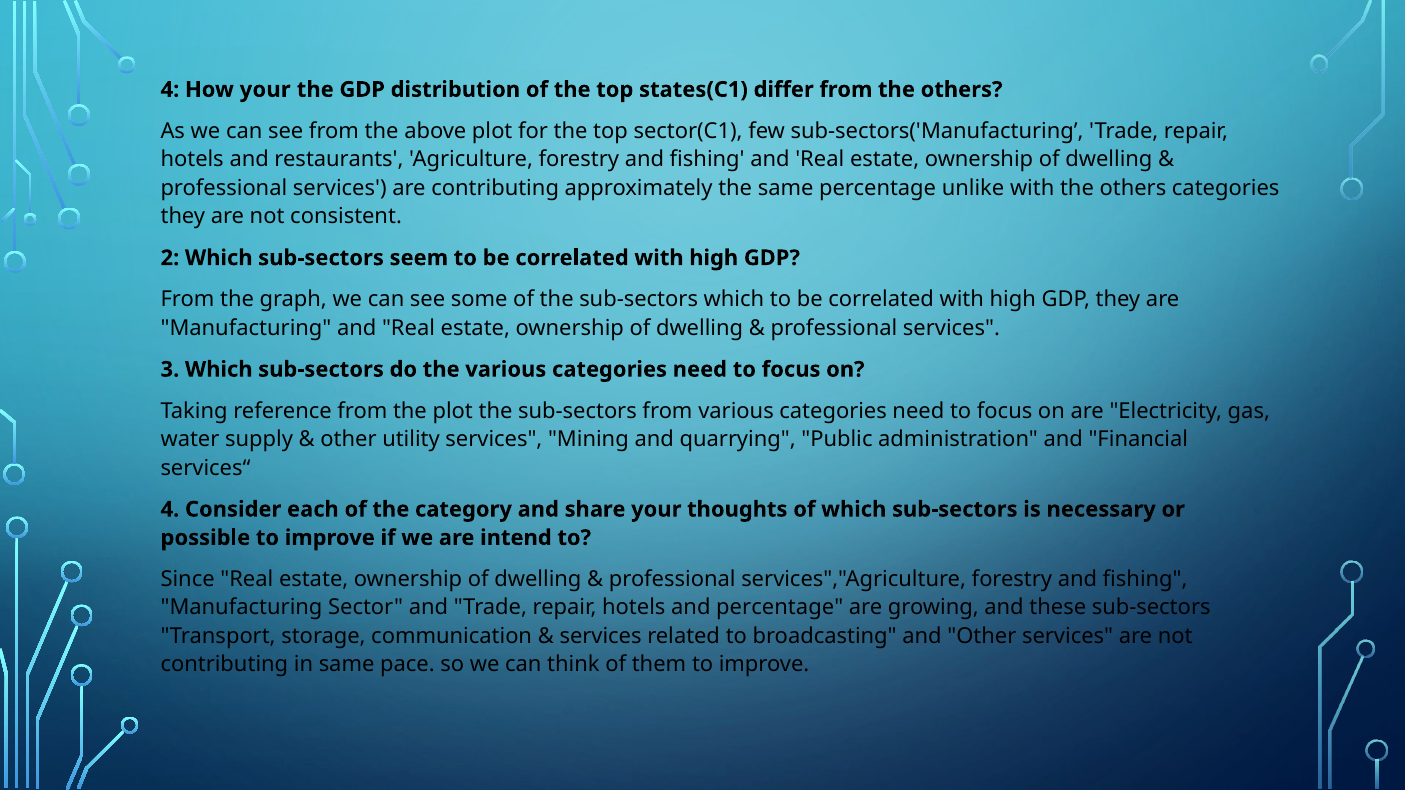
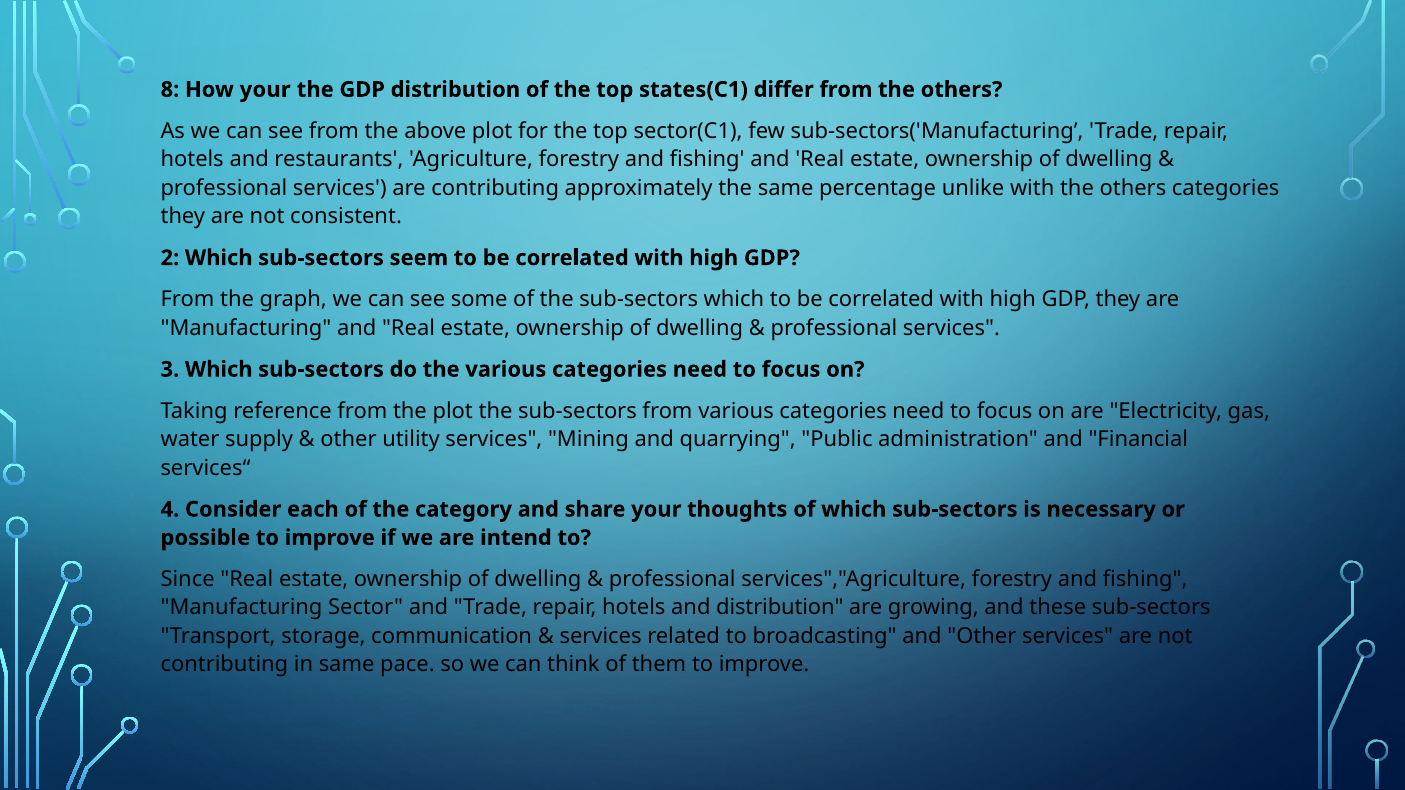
4 at (170, 90): 4 -> 8
and percentage: percentage -> distribution
